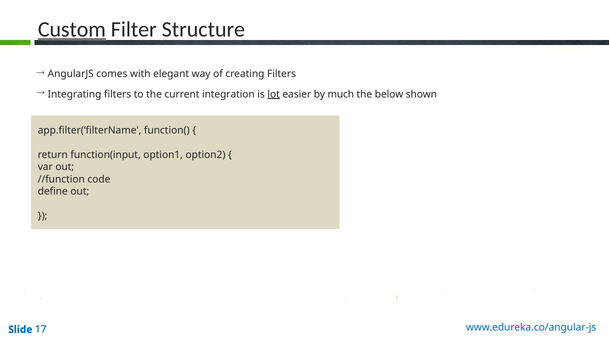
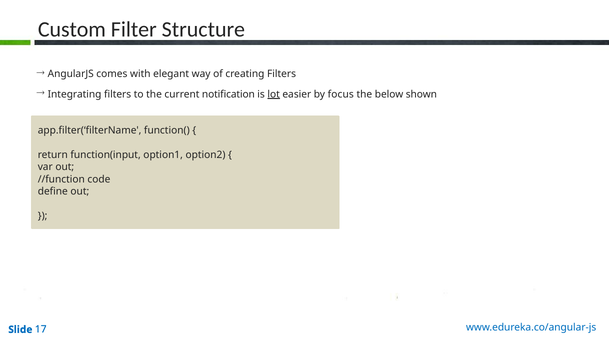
Custom underline: present -> none
integration: integration -> notification
much: much -> focus
